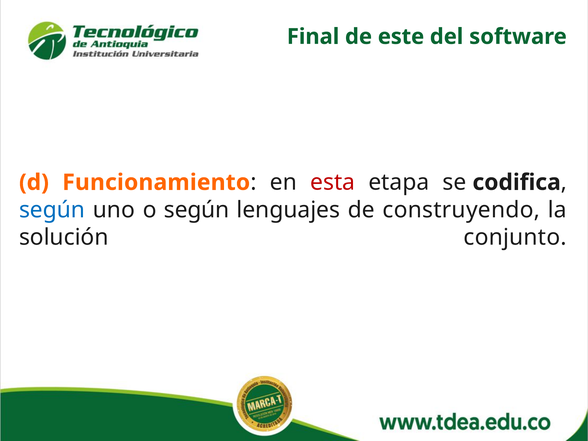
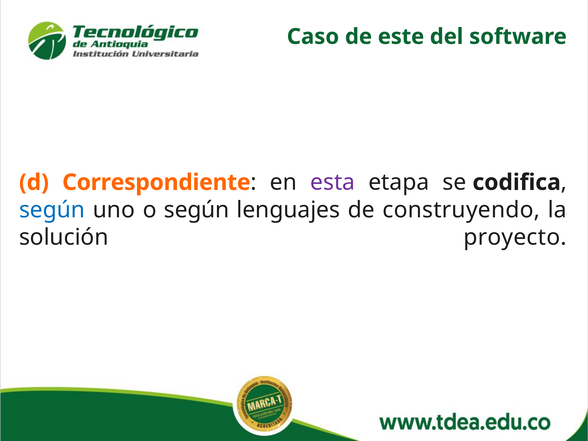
Final: Final -> Caso
Funcionamiento: Funcionamiento -> Correspondiente
esta colour: red -> purple
conjunto: conjunto -> proyecto
